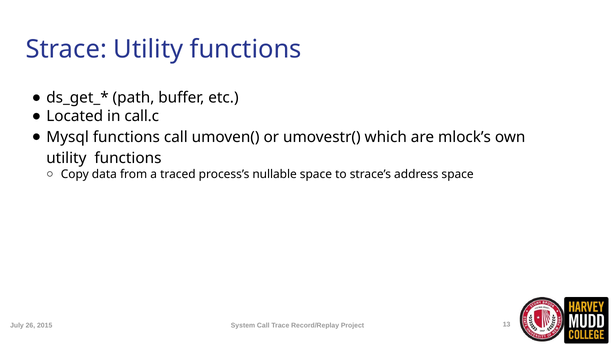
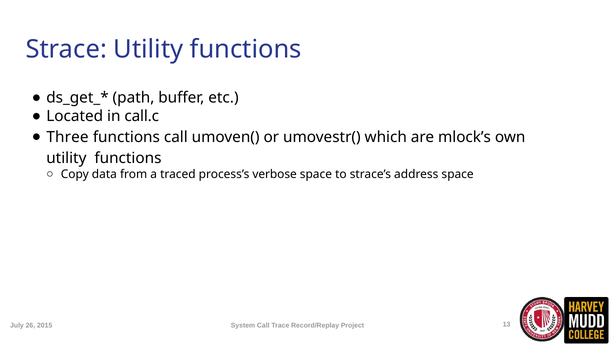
Mysql: Mysql -> Three
nullable: nullable -> verbose
